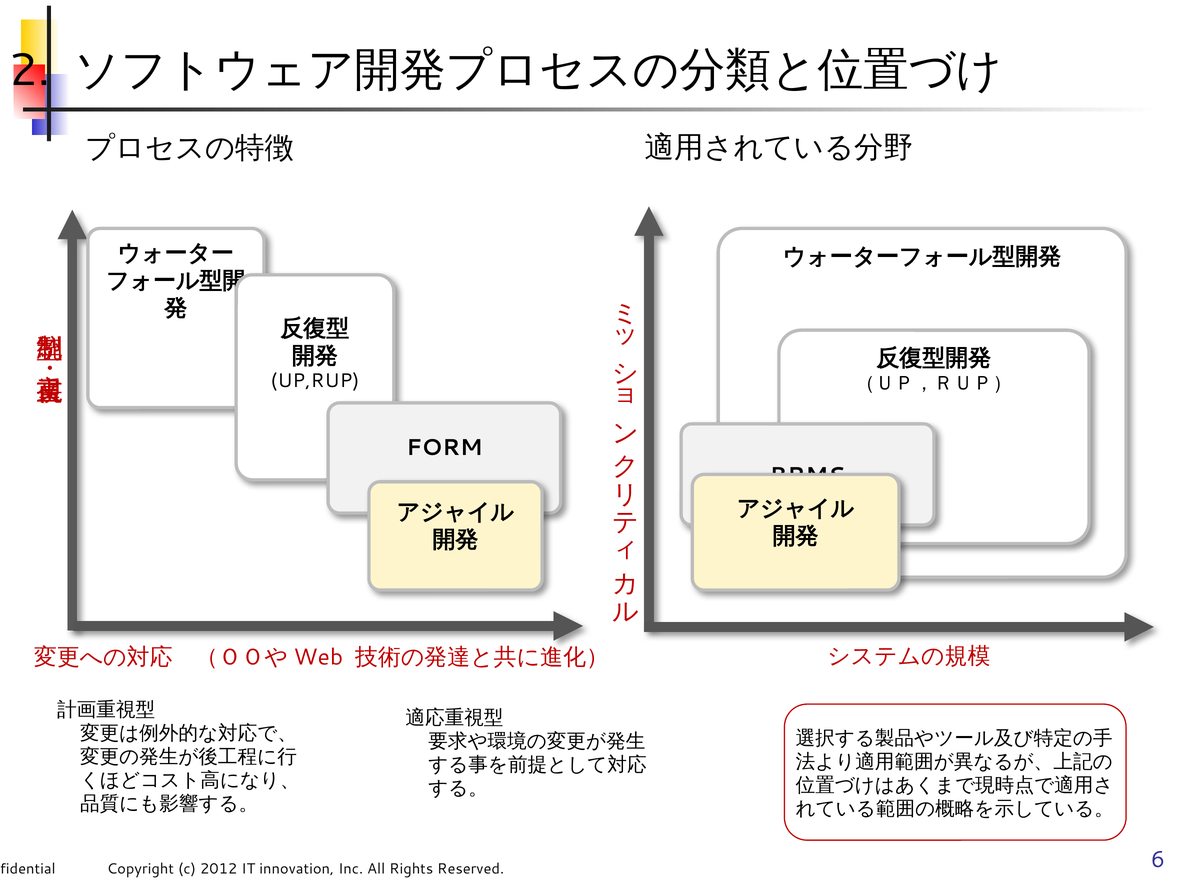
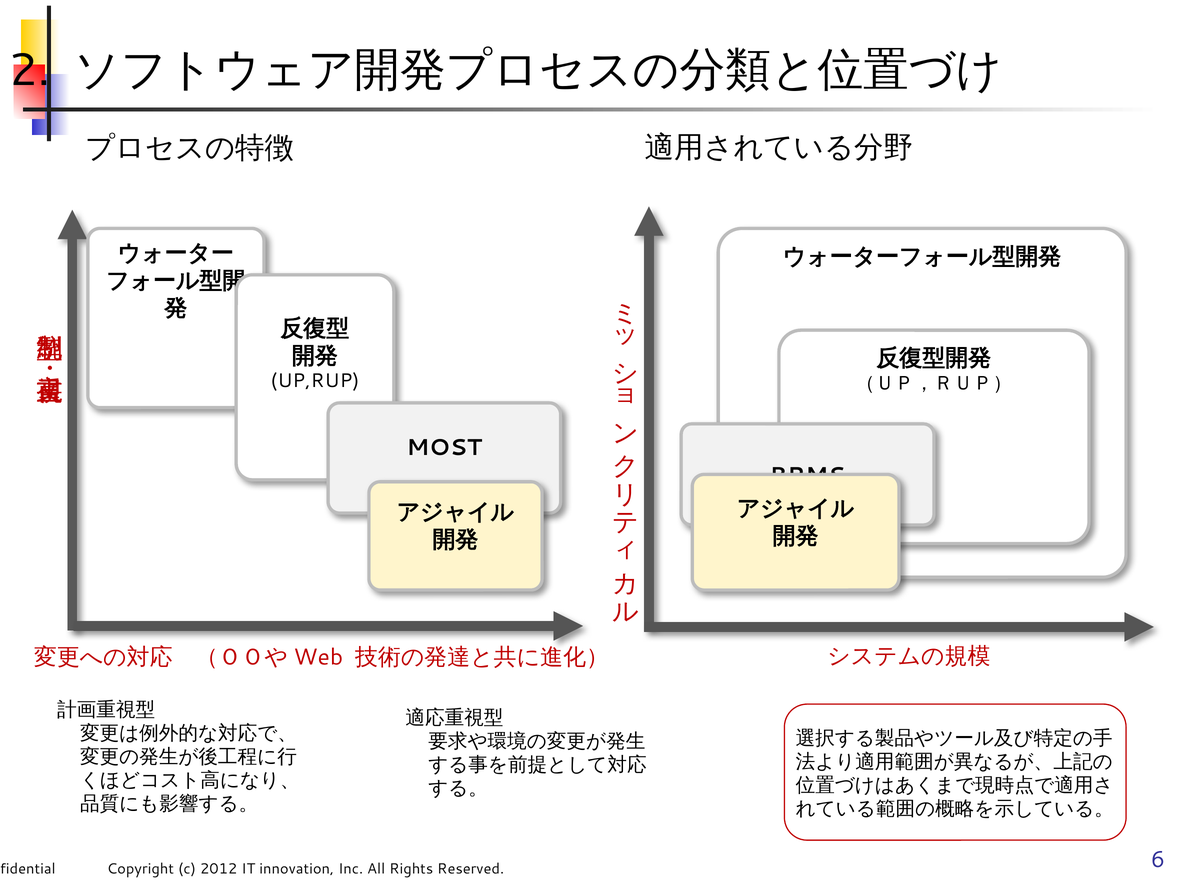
FORM: FORM -> MOST
